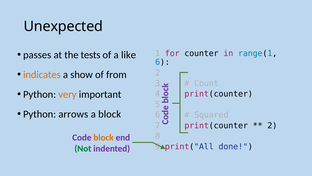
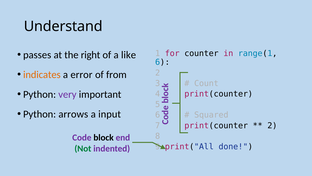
Unexpected: Unexpected -> Understand
tests: tests -> right
show: show -> error
very colour: orange -> purple
a block: block -> input
block at (104, 137) colour: orange -> black
